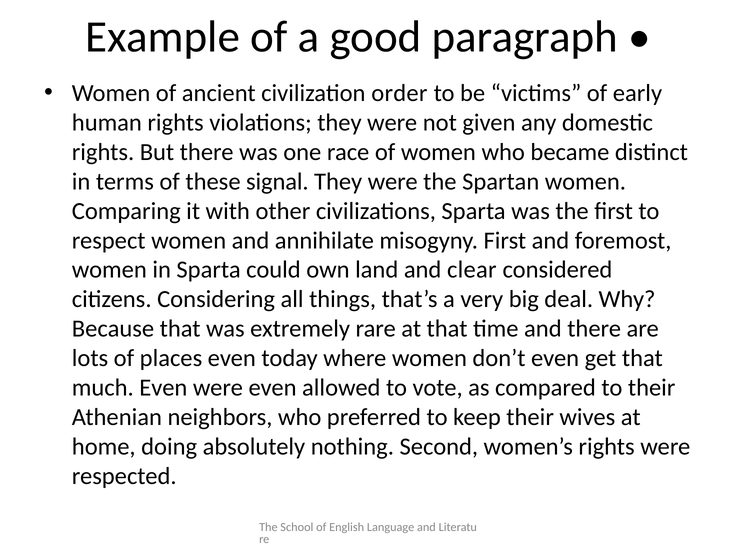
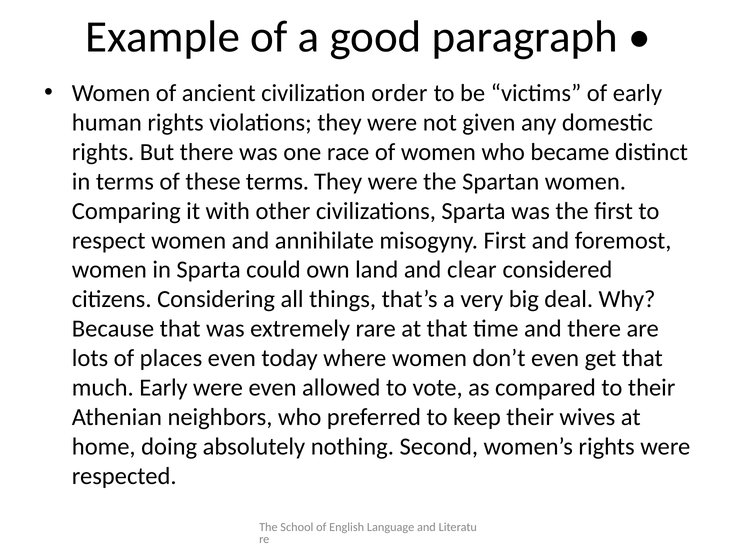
these signal: signal -> terms
much Even: Even -> Early
